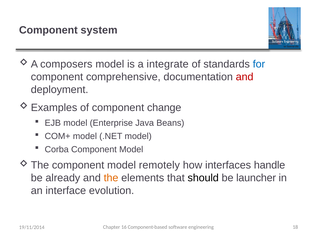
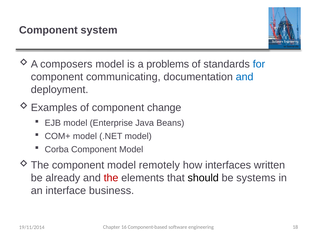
integrate: integrate -> problems
comprehensive: comprehensive -> communicating
and at (245, 77) colour: red -> blue
handle: handle -> written
the colour: orange -> red
launcher: launcher -> systems
evolution: evolution -> business
